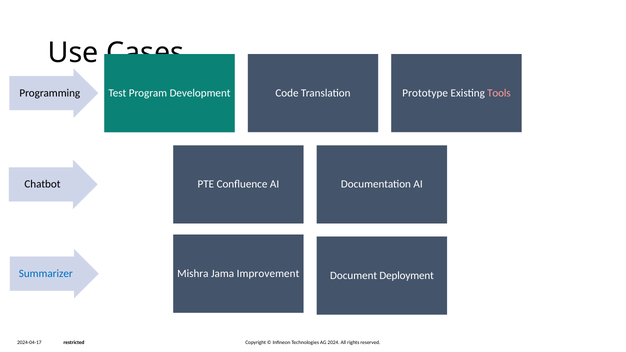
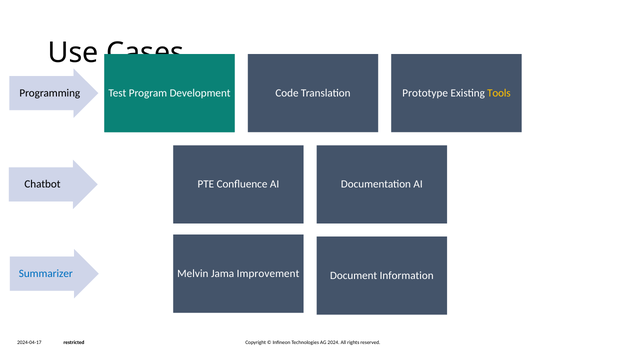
Tools colour: pink -> yellow
Mishra: Mishra -> Melvin
Deployment: Deployment -> Information
